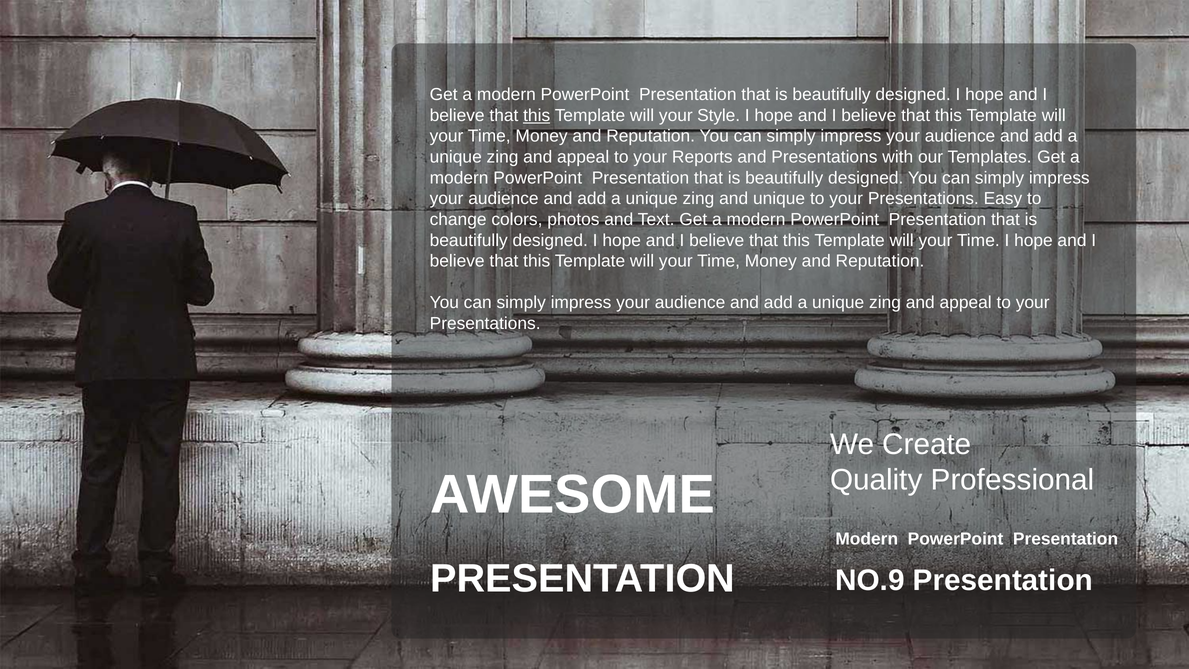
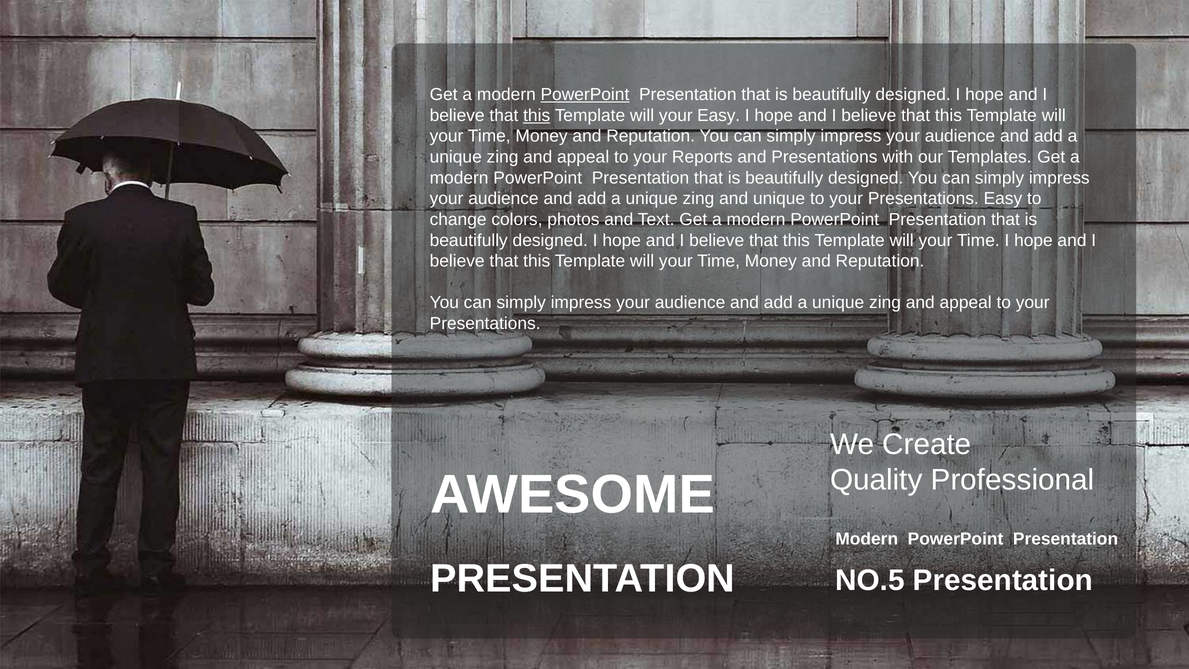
PowerPoint at (585, 94) underline: none -> present
your Style: Style -> Easy
NO.9: NO.9 -> NO.5
